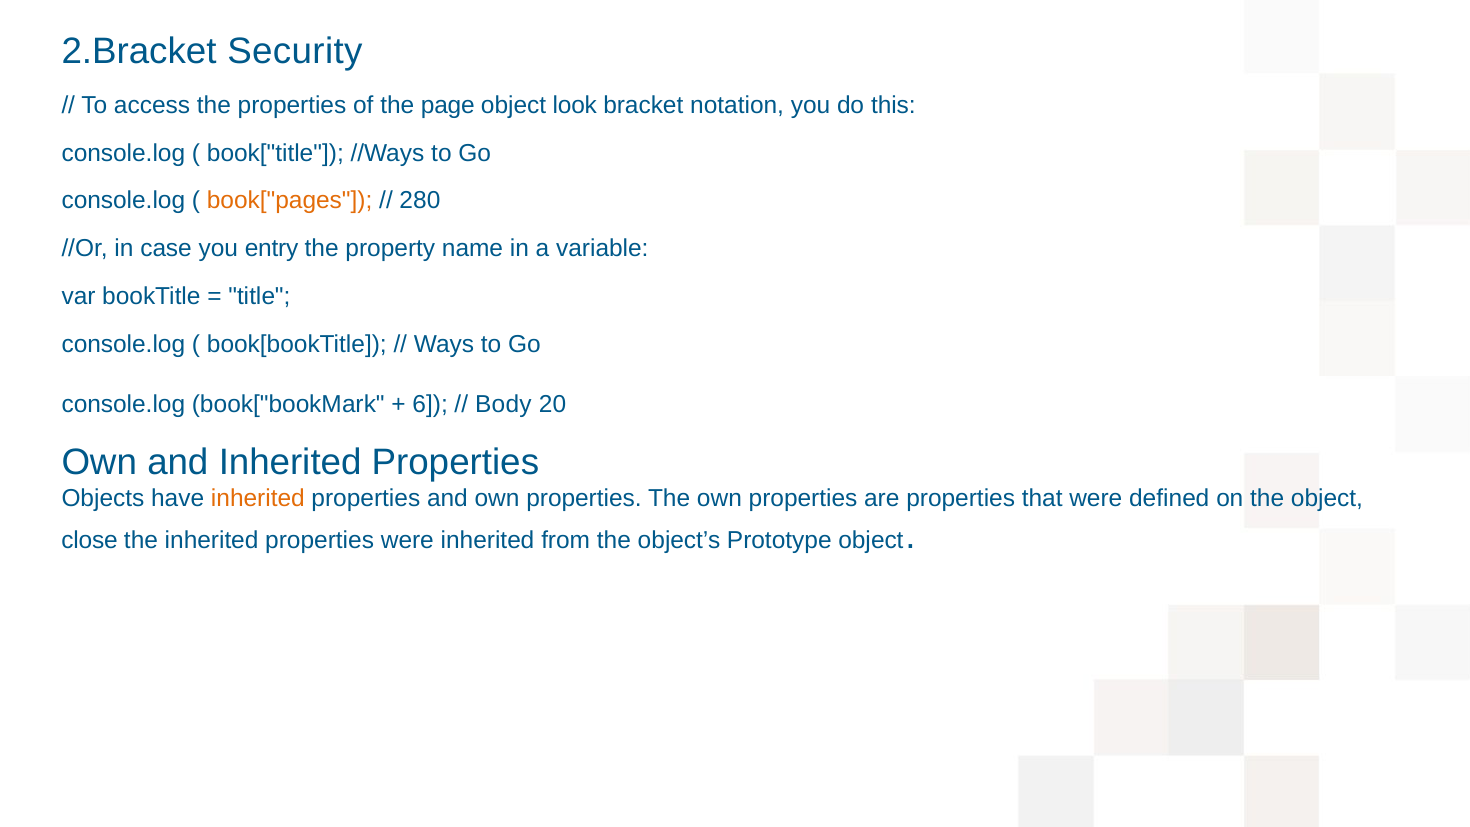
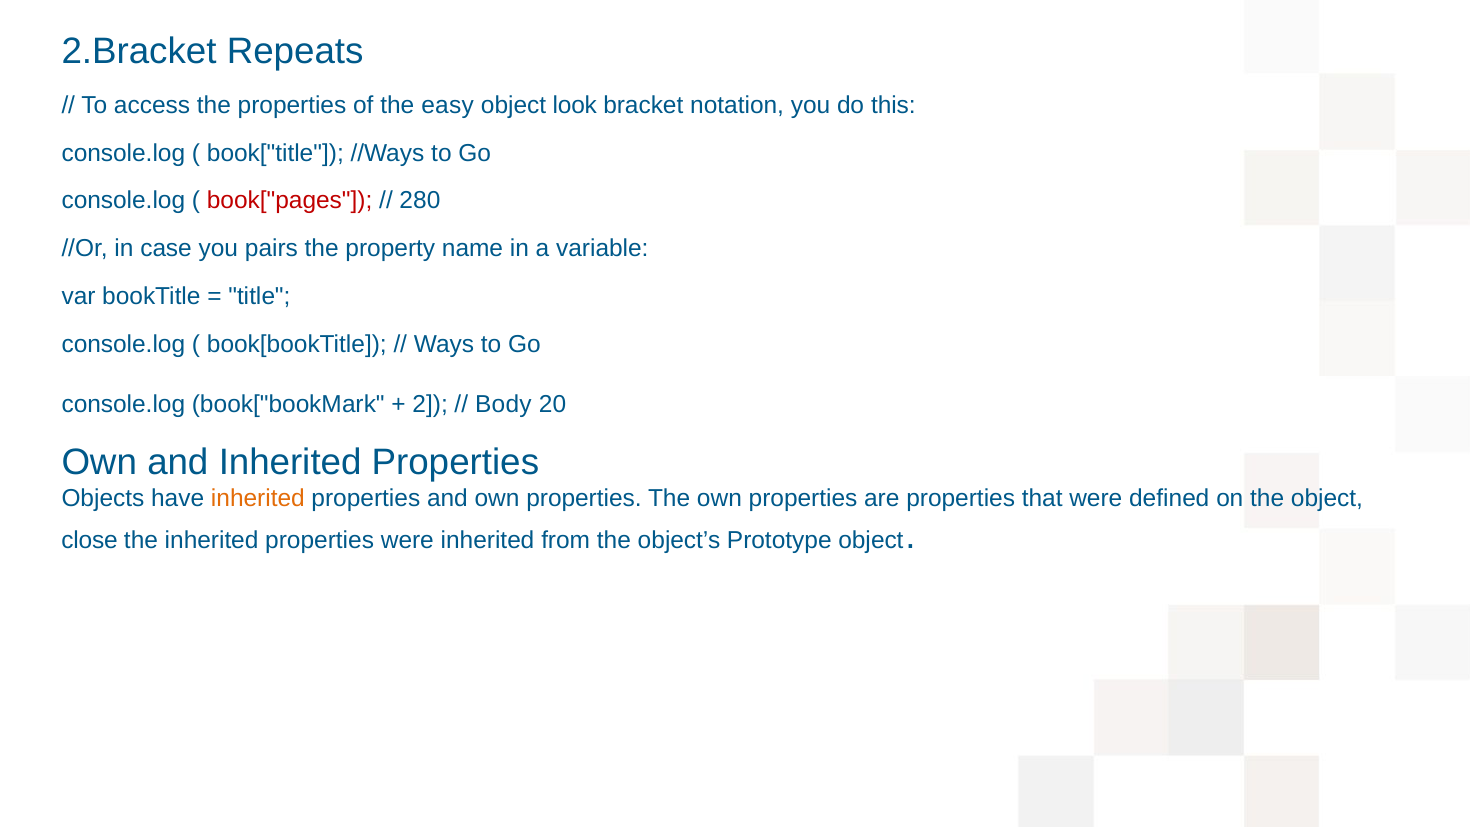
Security: Security -> Repeats
page: page -> easy
book["pages colour: orange -> red
entry: entry -> pairs
6: 6 -> 2
